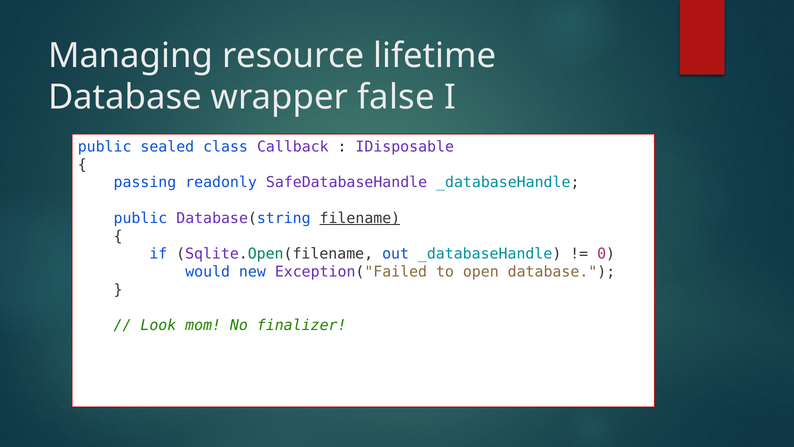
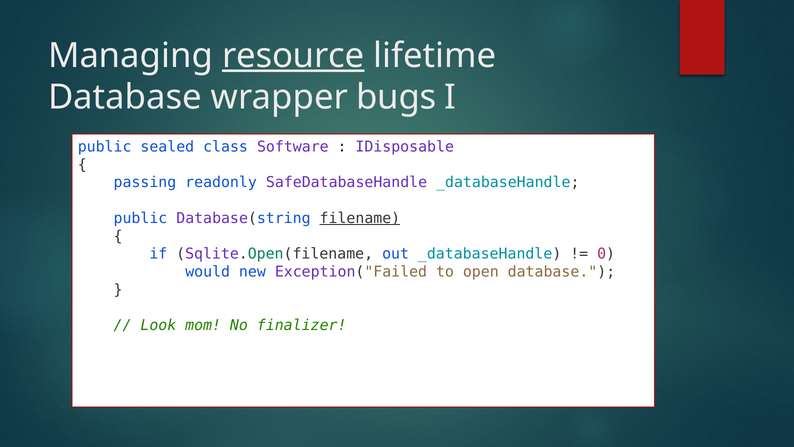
resource underline: none -> present
false: false -> bugs
Callback: Callback -> Software
